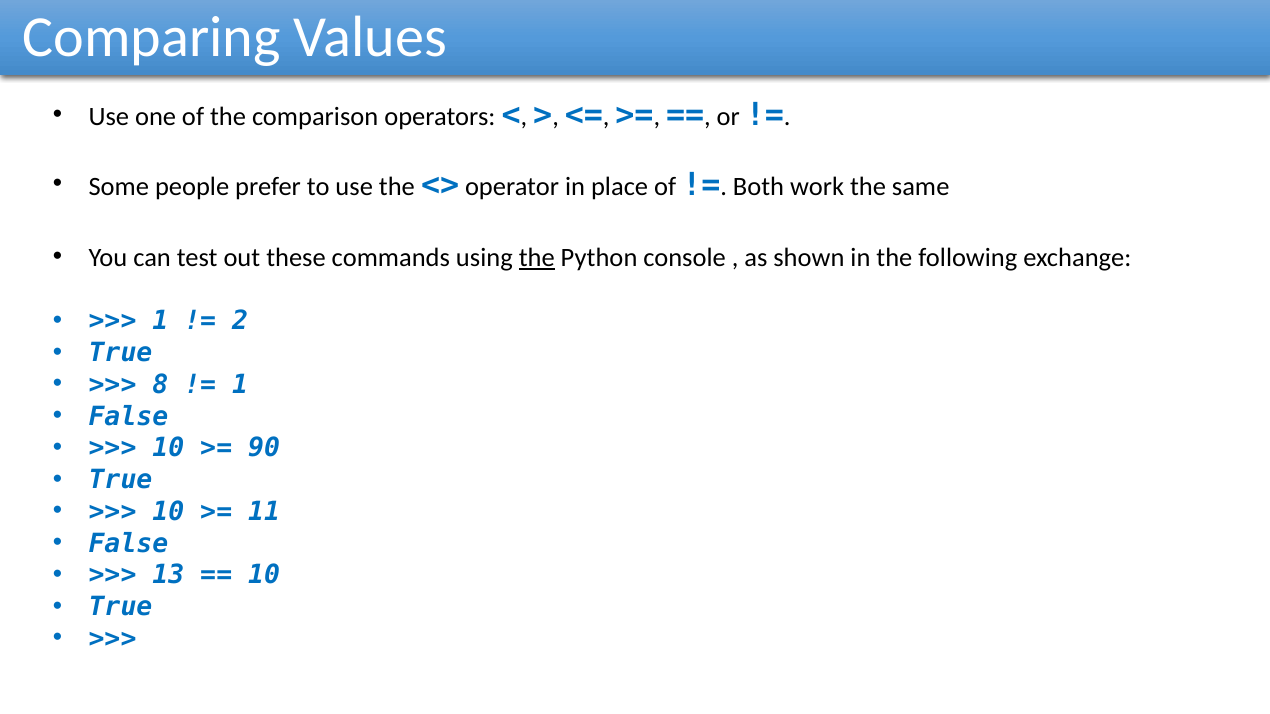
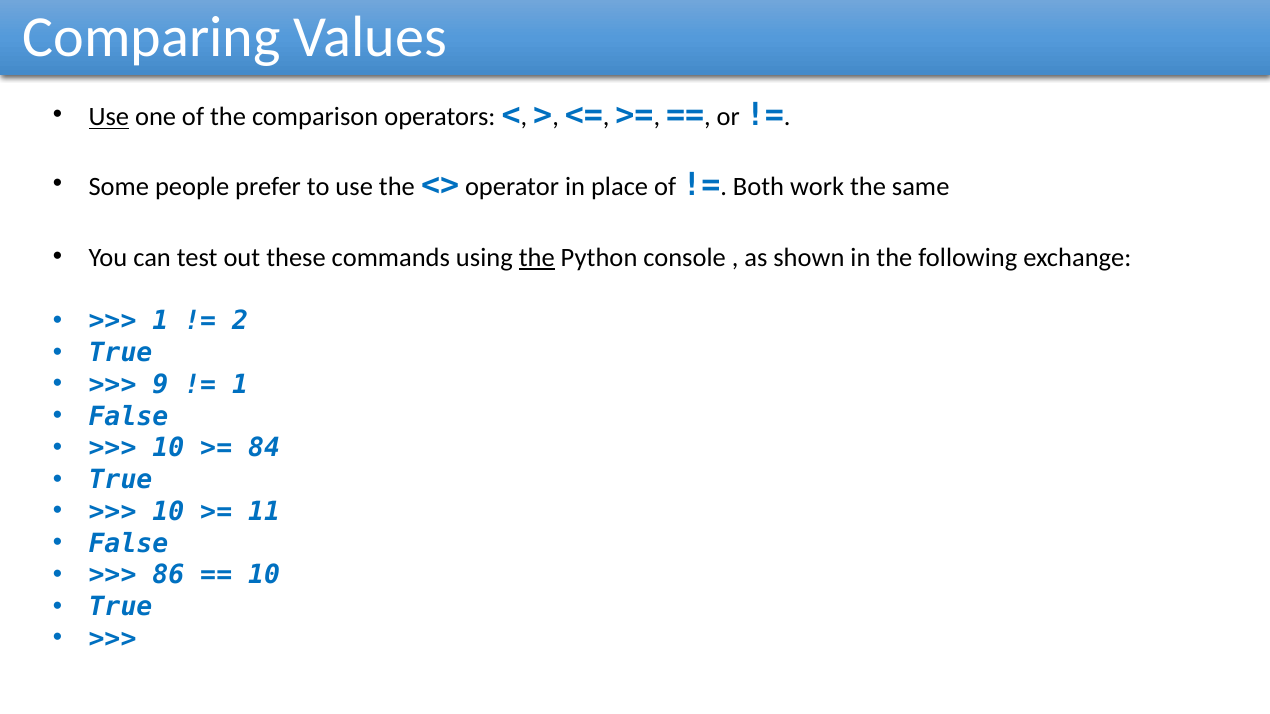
Use at (109, 117) underline: none -> present
8: 8 -> 9
90: 90 -> 84
13: 13 -> 86
